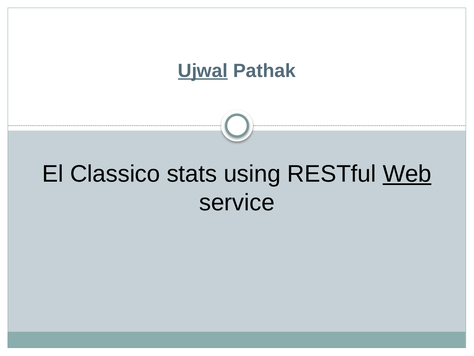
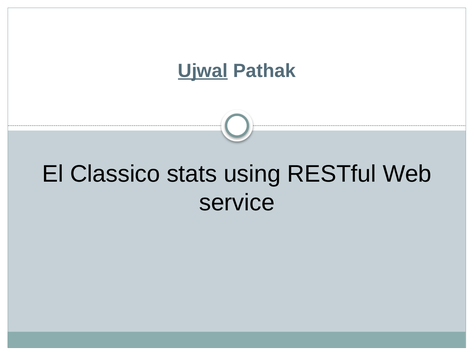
Web underline: present -> none
